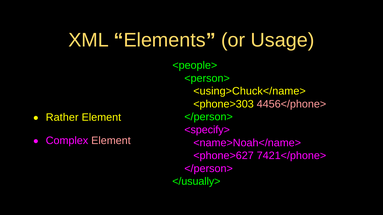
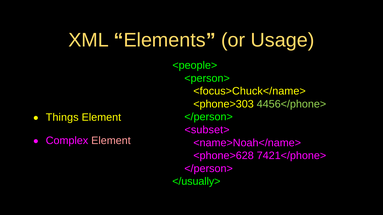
<using>Chuck</name>: <using>Chuck</name> -> <focus>Chuck</name>
4456</phone> colour: pink -> light green
Rather: Rather -> Things
<specify>: <specify> -> <subset>
<phone>627: <phone>627 -> <phone>628
